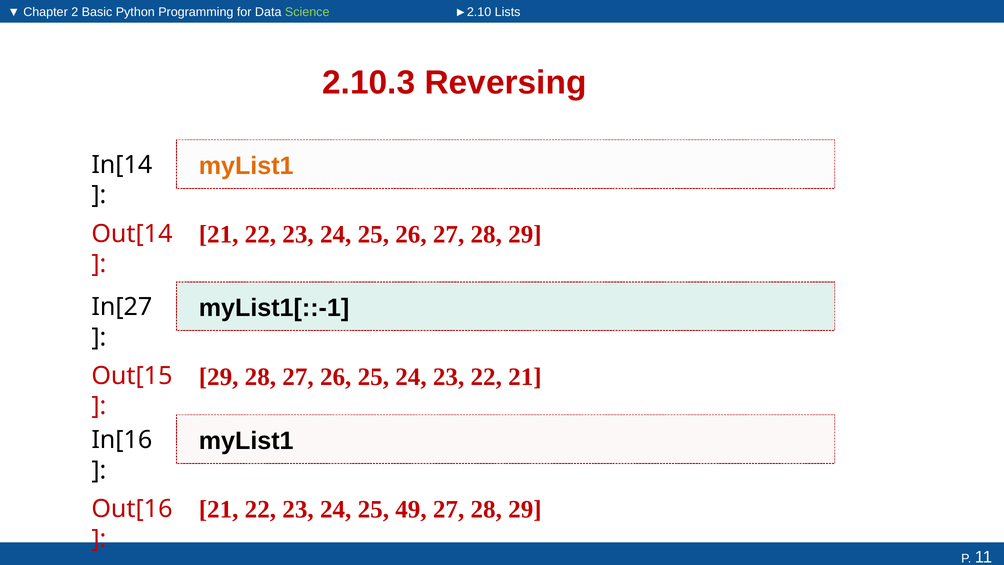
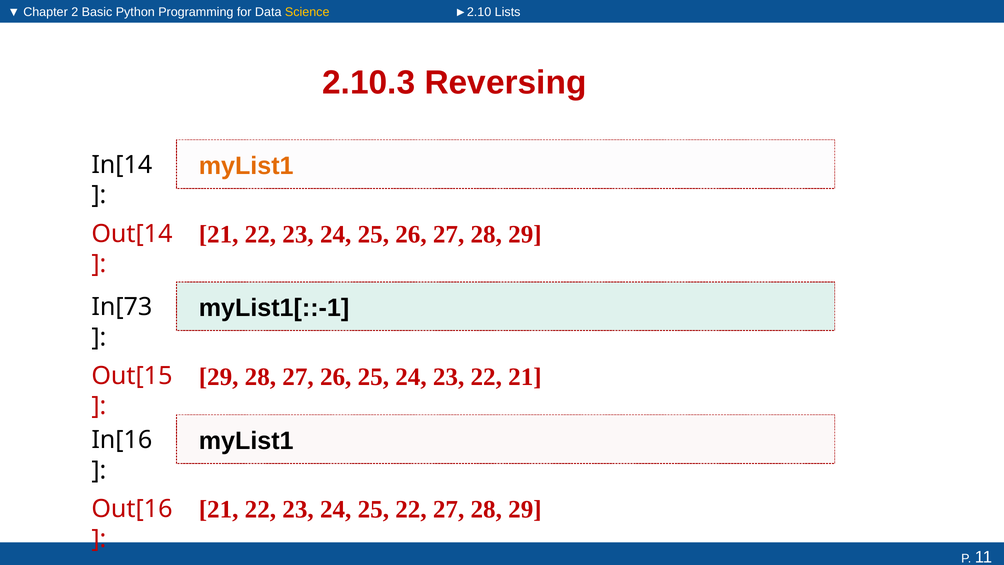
Science colour: light green -> yellow
In[27: In[27 -> In[73
25 49: 49 -> 22
